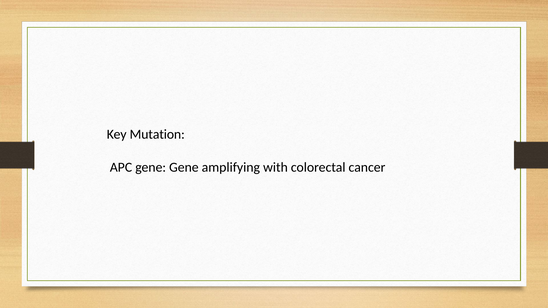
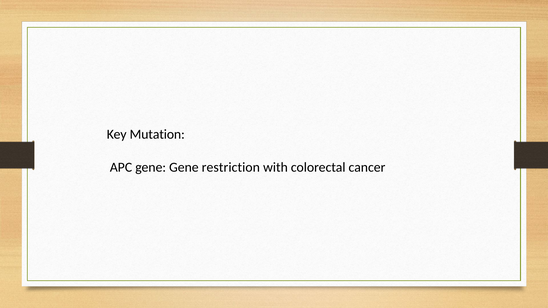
amplifying: amplifying -> restriction
